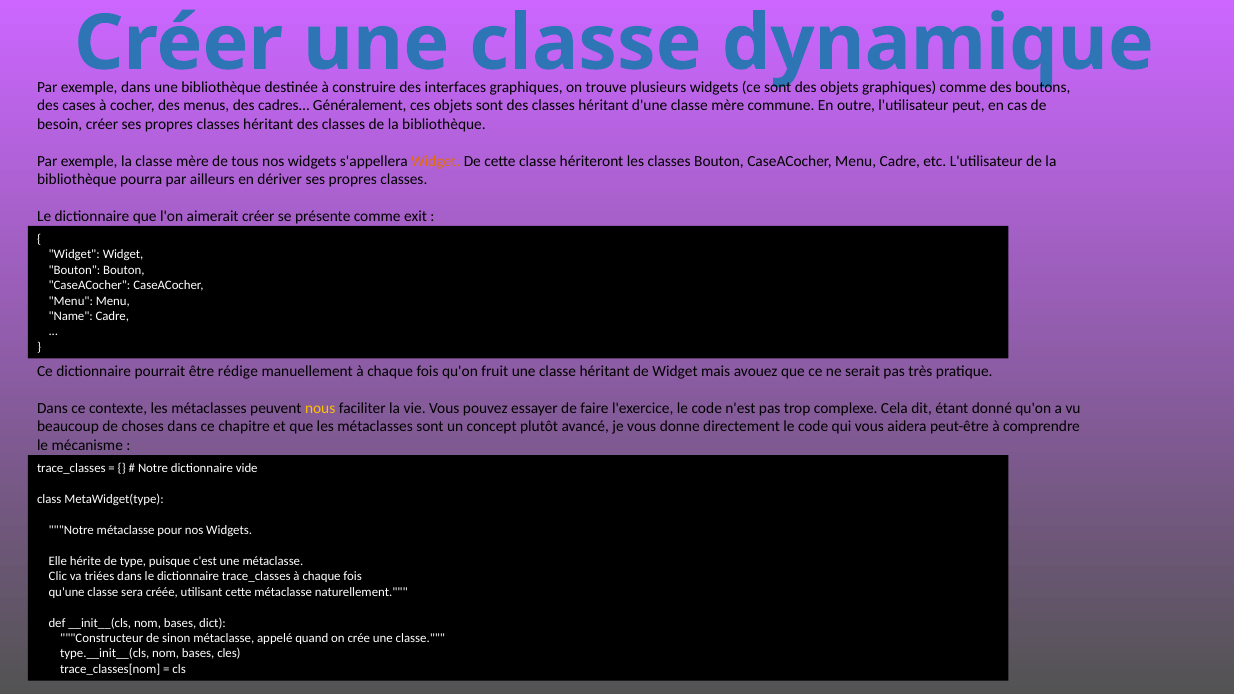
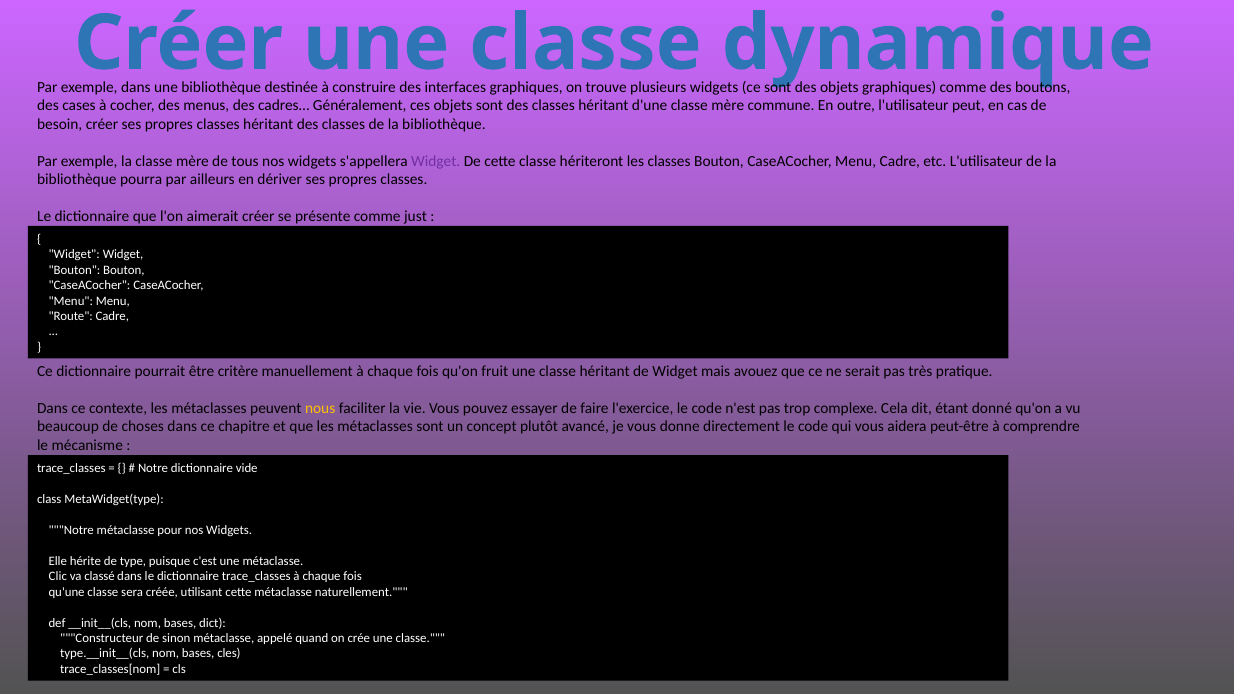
Widget at (436, 161) colour: orange -> purple
exit: exit -> just
Name: Name -> Route
rédige: rédige -> critère
triées: triées -> classé
